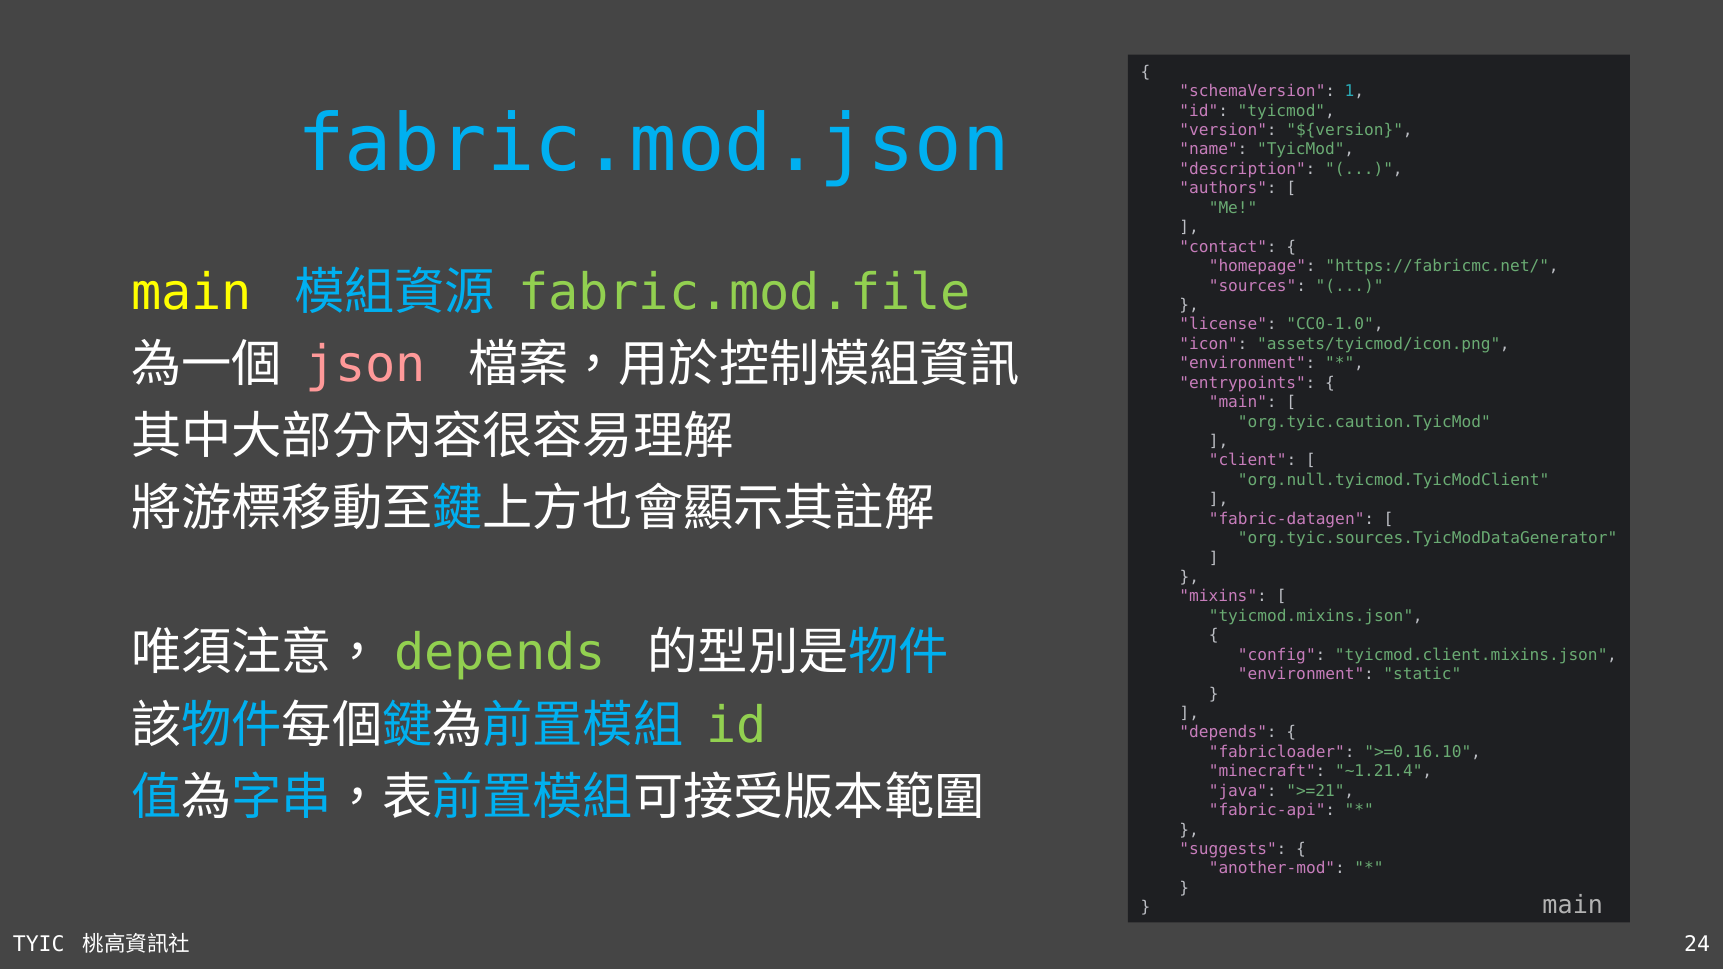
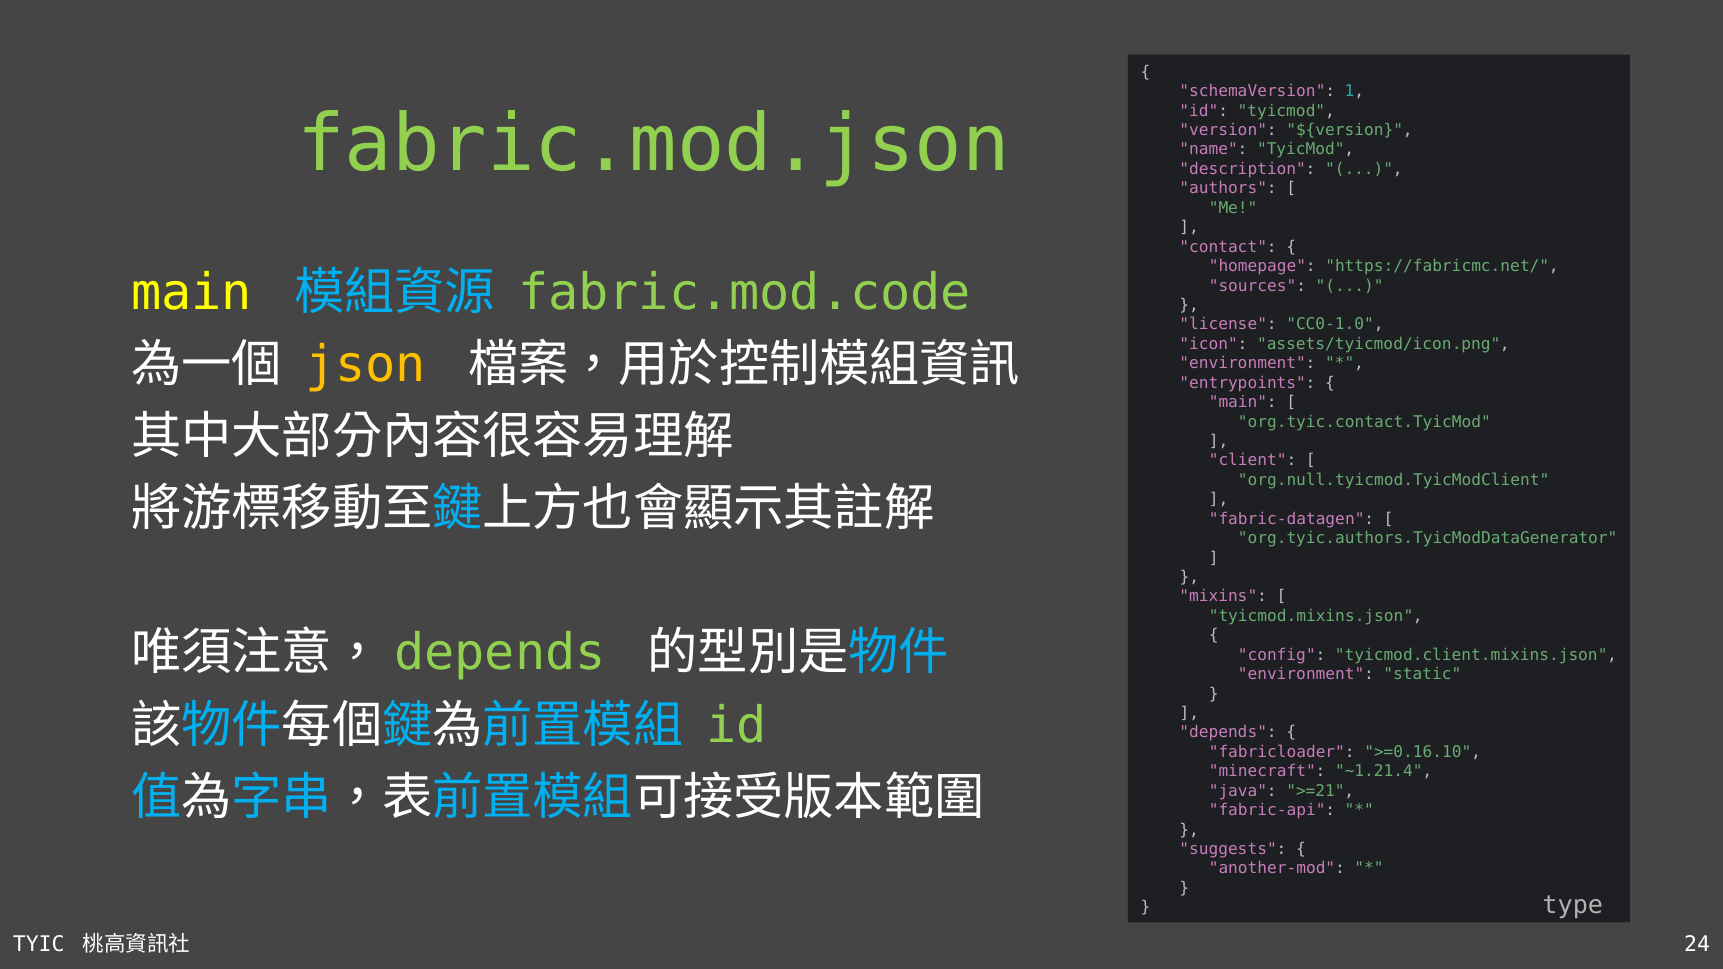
fabric.mod.json colour: light blue -> light green
fabric.mod.file: fabric.mod.file -> fabric.mod.code
json colour: pink -> yellow
org.tyic.caution.TyicMod: org.tyic.caution.TyicMod -> org.tyic.contact.TyicMod
org.tyic.sources.TyicModDataGenerator: org.tyic.sources.TyicModDataGenerator -> org.tyic.authors.TyicModDataGenerator
main at (1573, 906): main -> type
